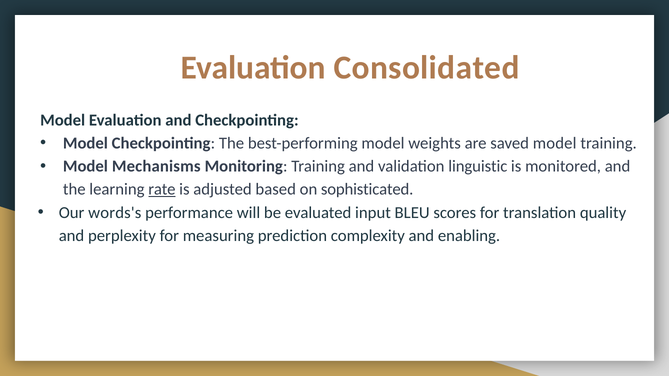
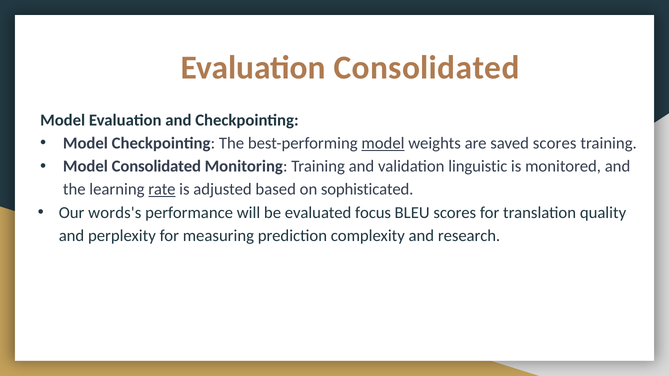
model at (383, 143) underline: none -> present
saved model: model -> scores
Model Mechanisms: Mechanisms -> Consolidated
input: input -> focus
enabling: enabling -> research
